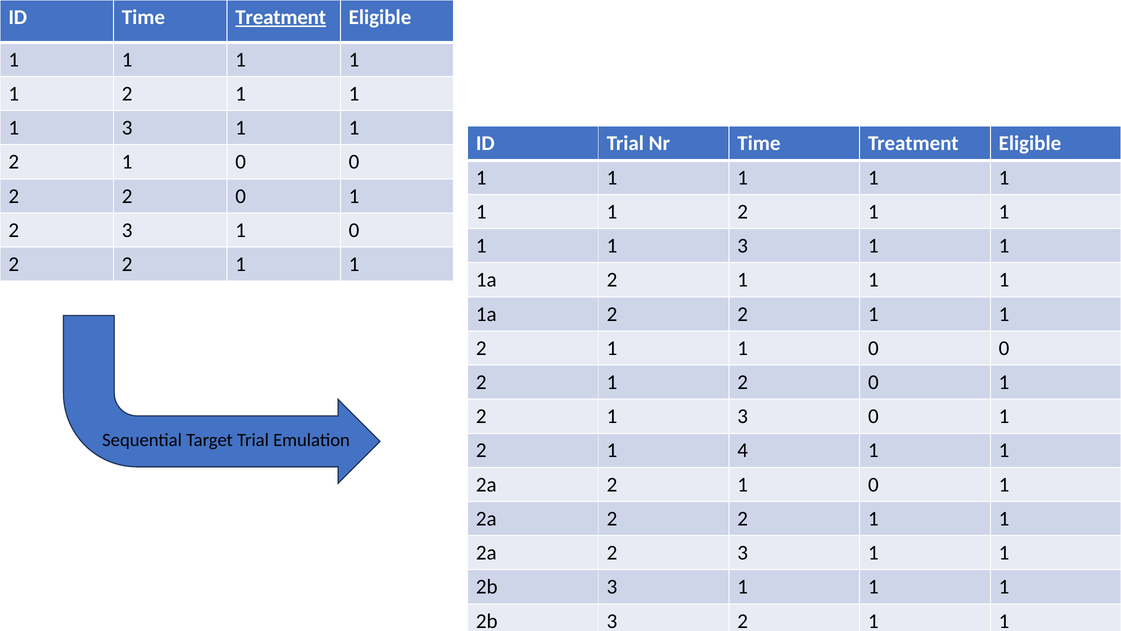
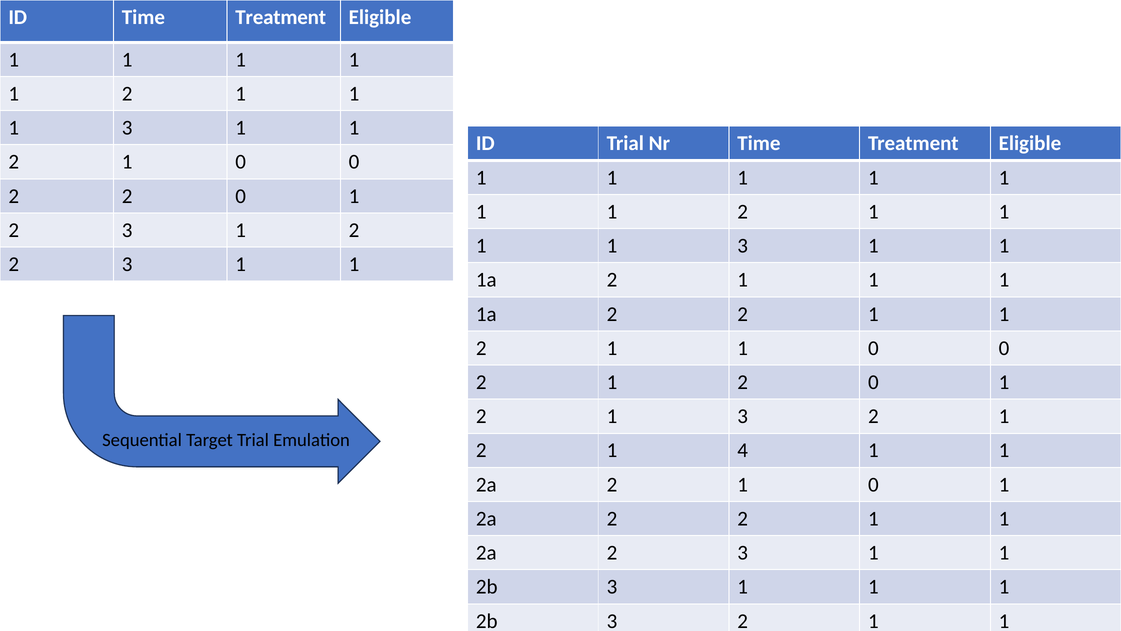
Treatment at (281, 17) underline: present -> none
3 1 0: 0 -> 2
2 at (127, 264): 2 -> 3
1 3 0: 0 -> 2
